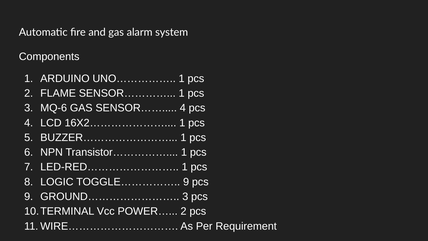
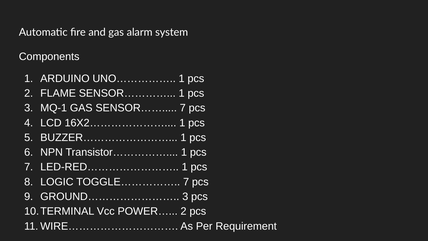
MQ-6: MQ-6 -> MQ-1
SENSOR…… 4: 4 -> 7
TOGGLE…………… 9: 9 -> 7
